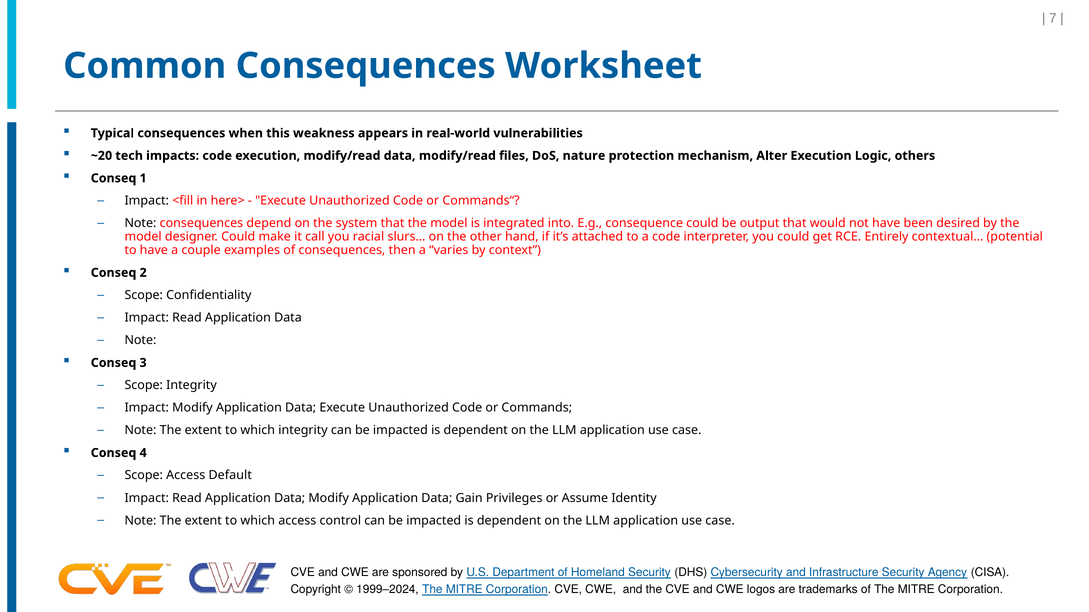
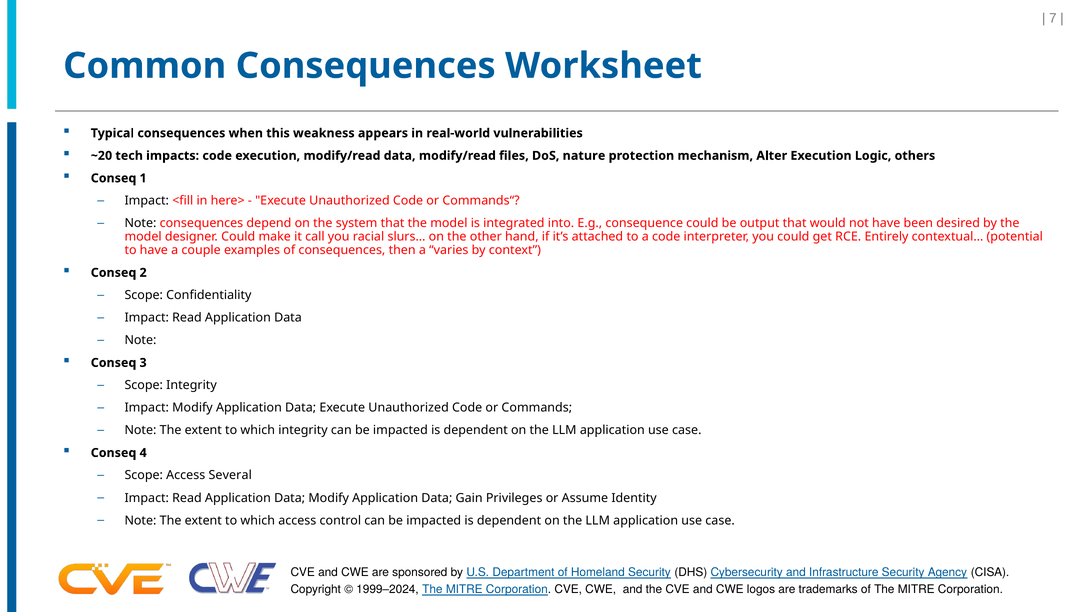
Default: Default -> Several
